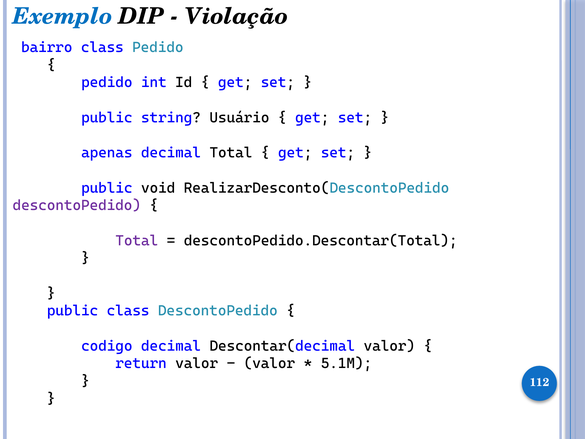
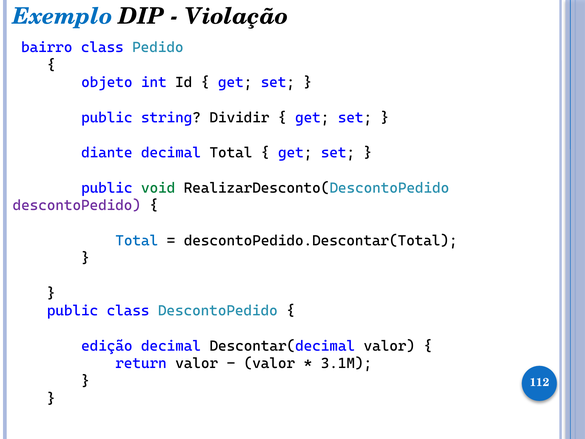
pedido at (107, 82): pedido -> objeto
Usuário: Usuário -> Dividir
apenas: apenas -> diante
void colour: black -> green
Total at (137, 240) colour: purple -> blue
codigo: codigo -> edição
5.1M: 5.1M -> 3.1M
